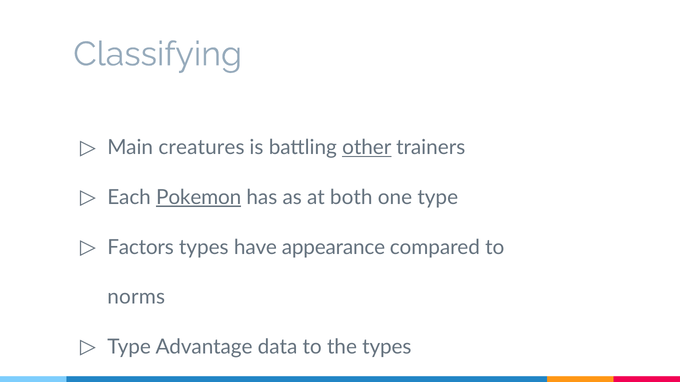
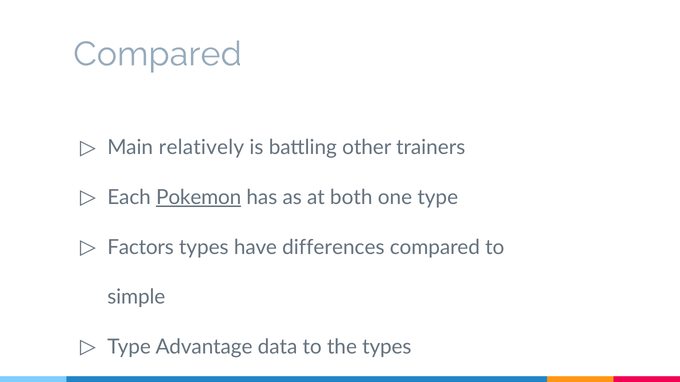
Classifying at (158, 54): Classifying -> Compared
creatures: creatures -> relatively
other underline: present -> none
appearance: appearance -> differences
norms: norms -> simple
